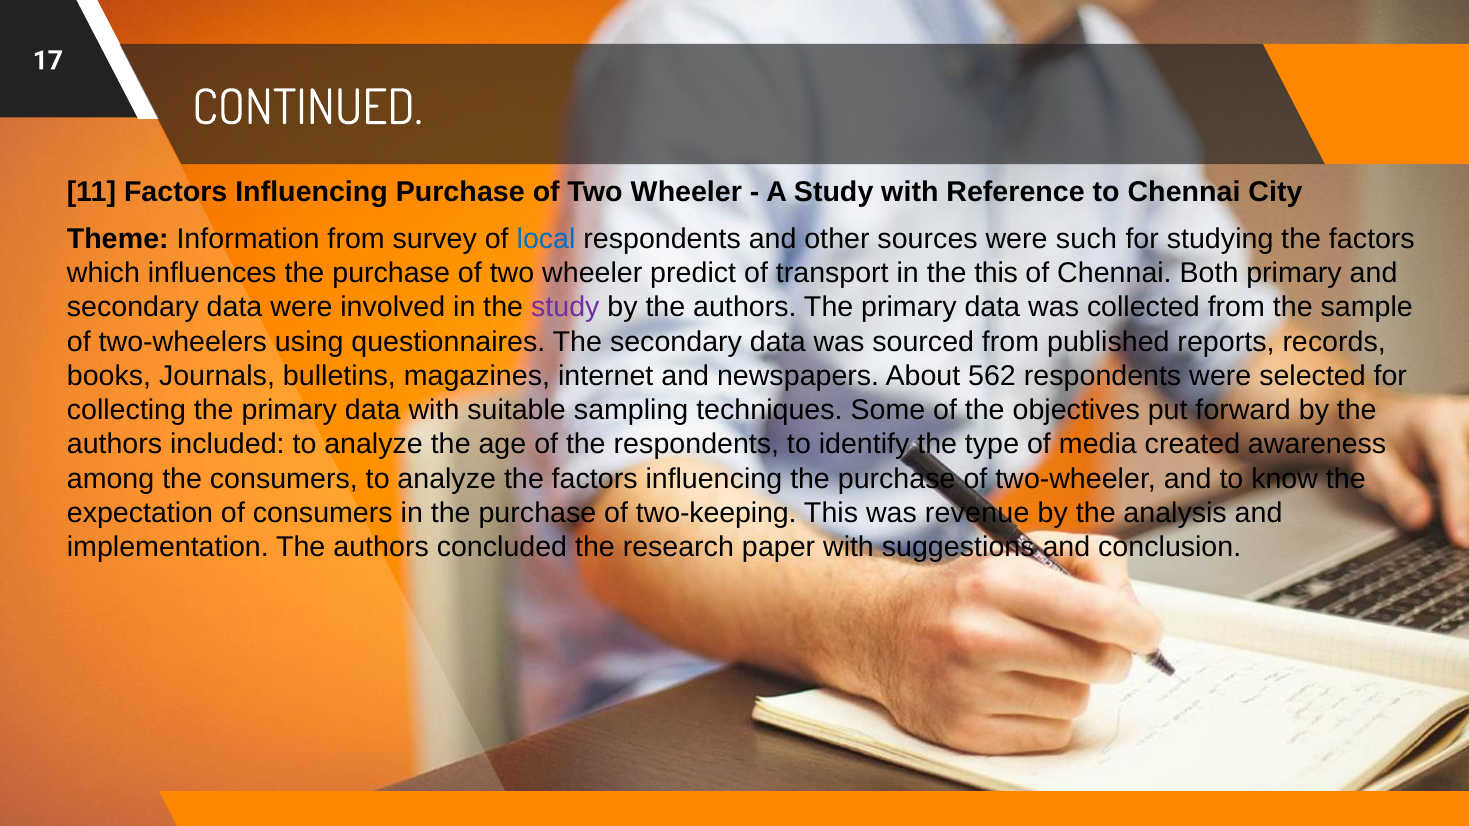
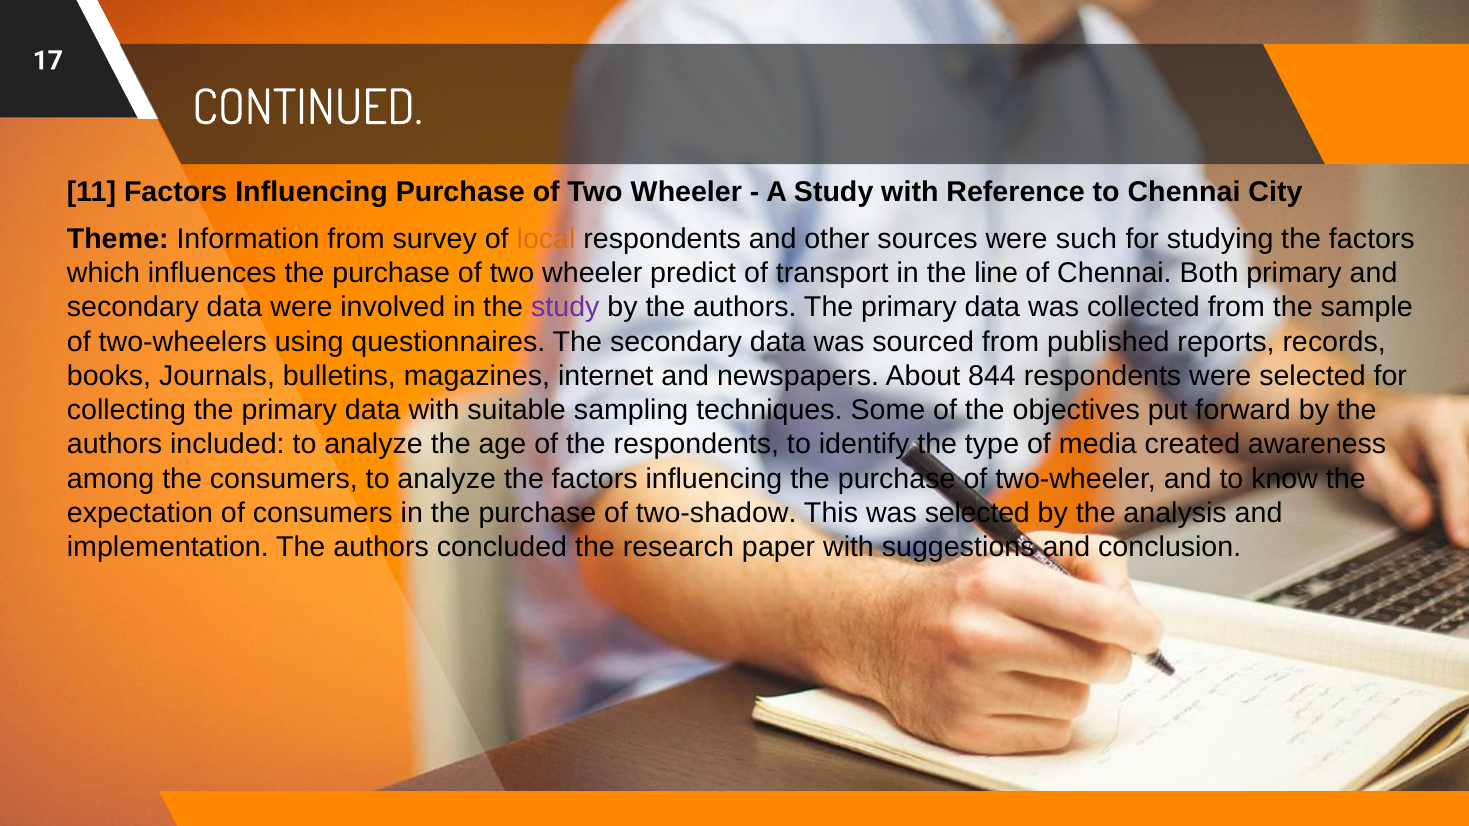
local colour: blue -> orange
the this: this -> line
562: 562 -> 844
two-keeping: two-keeping -> two-shadow
was revenue: revenue -> selected
